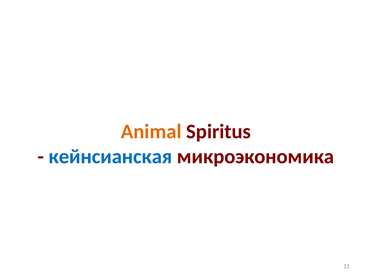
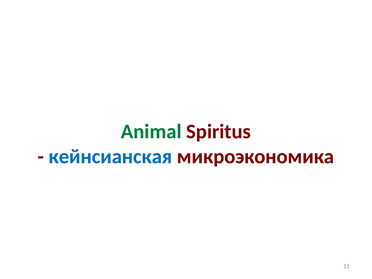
Animal colour: orange -> green
